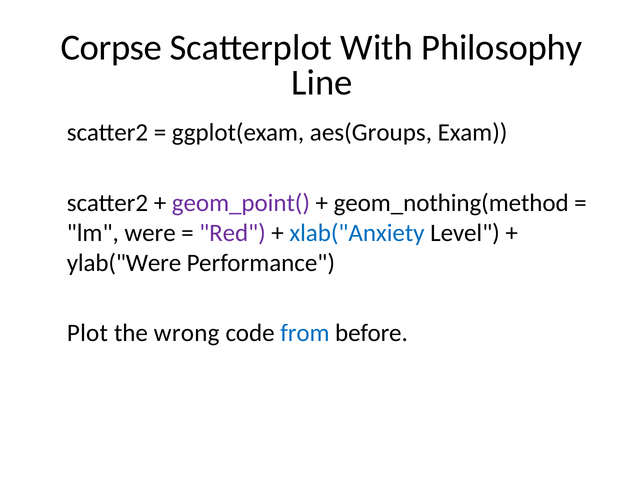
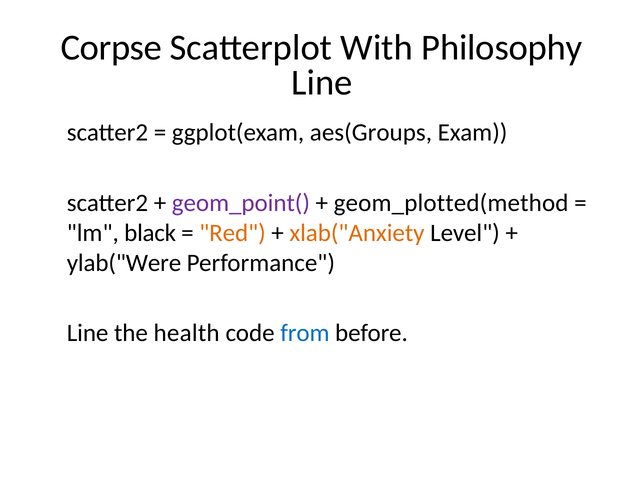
geom_nothing(method: geom_nothing(method -> geom_plotted(method
were: were -> black
Red colour: purple -> orange
xlab("Anxiety colour: blue -> orange
Plot at (87, 333): Plot -> Line
wrong: wrong -> health
